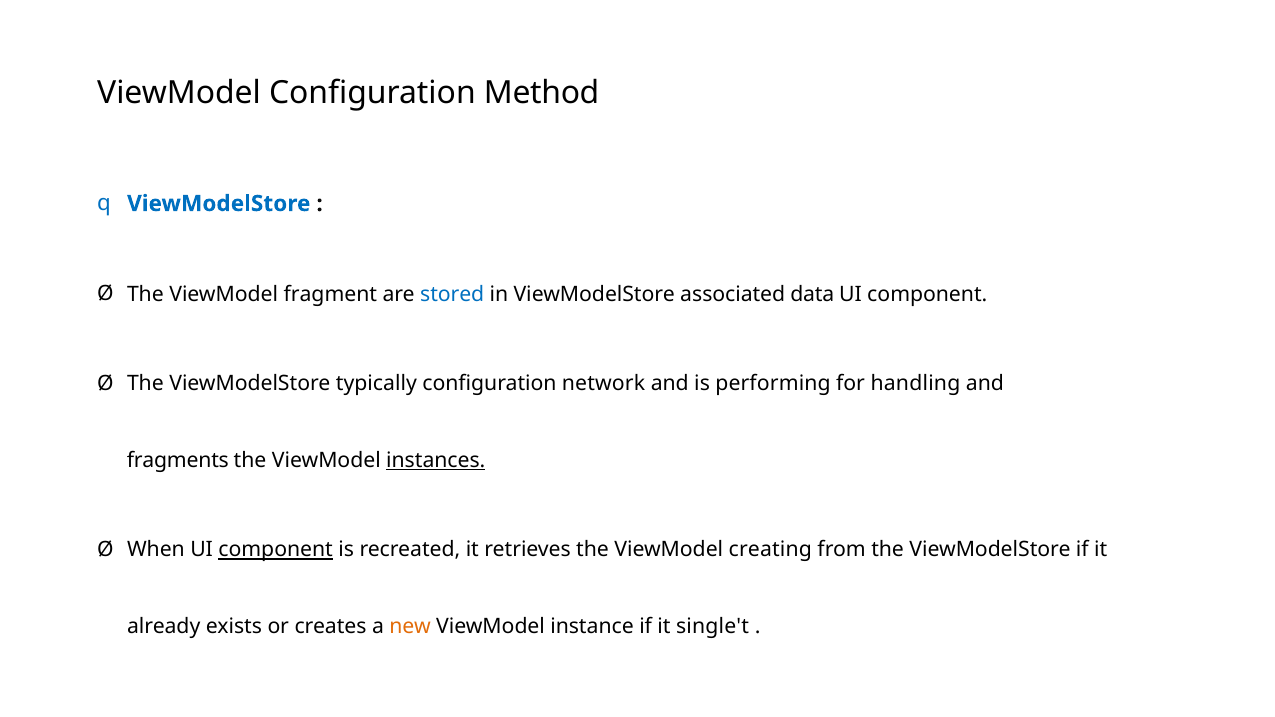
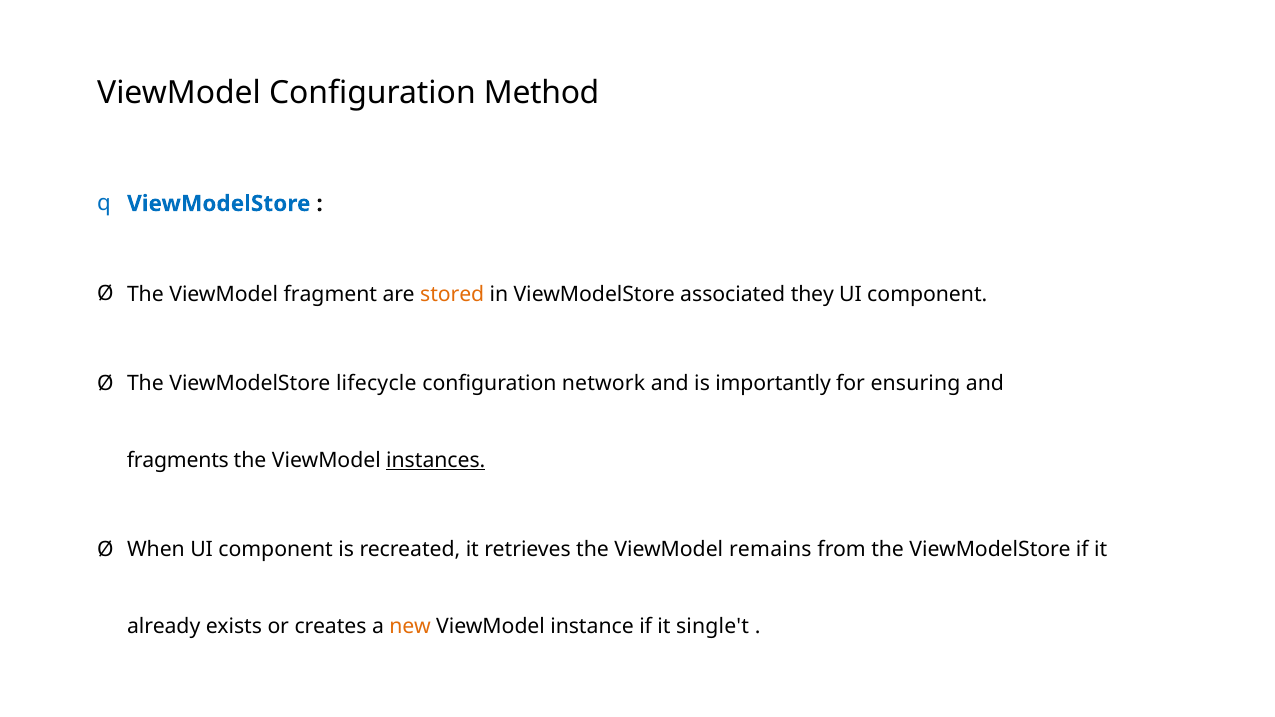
stored colour: blue -> orange
data: data -> they
typically: typically -> lifecycle
performing: performing -> importantly
handling: handling -> ensuring
component at (276, 550) underline: present -> none
creating: creating -> remains
